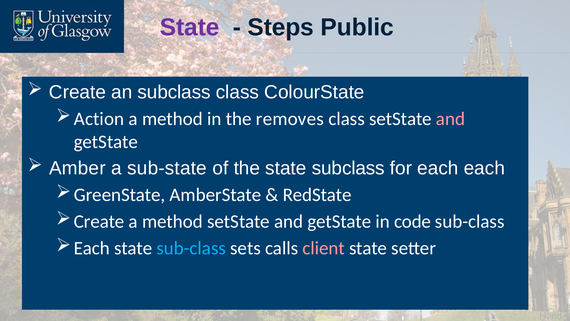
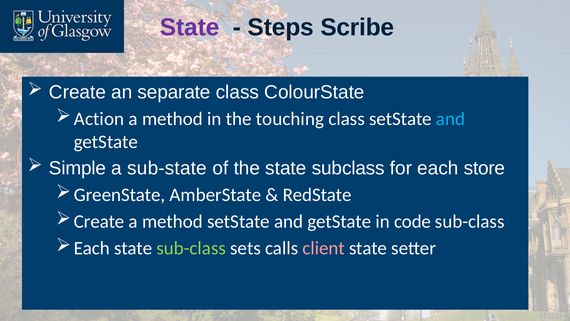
Public: Public -> Scribe
an subclass: subclass -> separate
removes: removes -> touching
and at (450, 119) colour: pink -> light blue
Amber: Amber -> Simple
each each: each -> store
sub-class at (191, 248) colour: light blue -> light green
